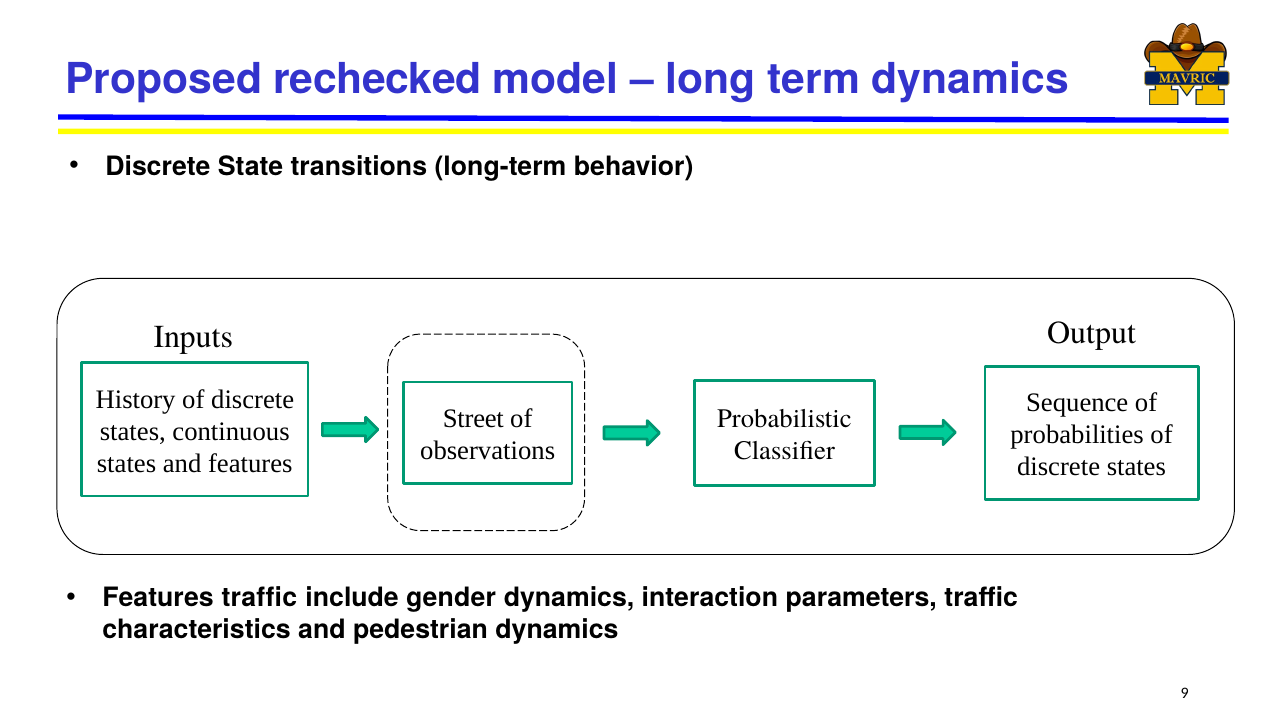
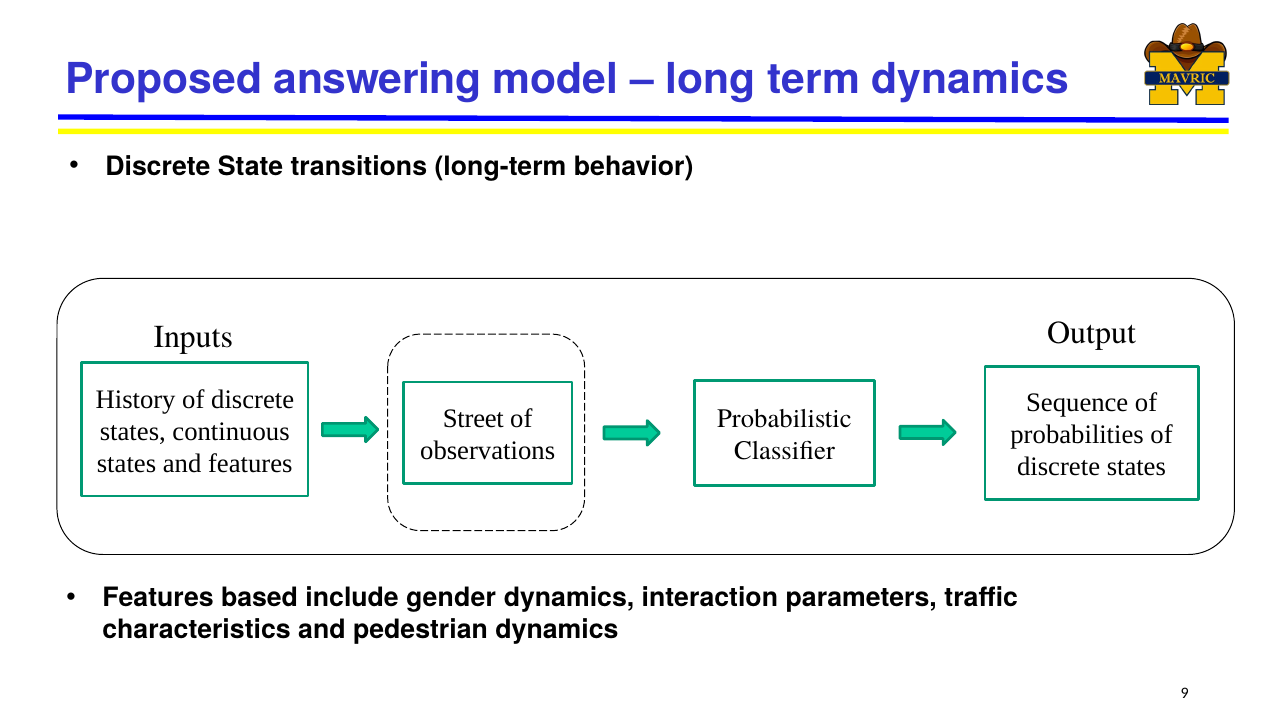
rechecked: rechecked -> answering
Features traffic: traffic -> based
